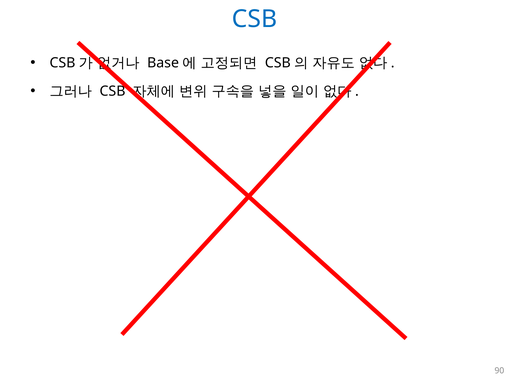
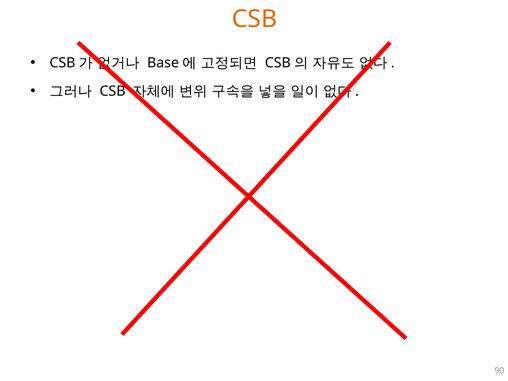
CSB at (255, 19) colour: blue -> orange
